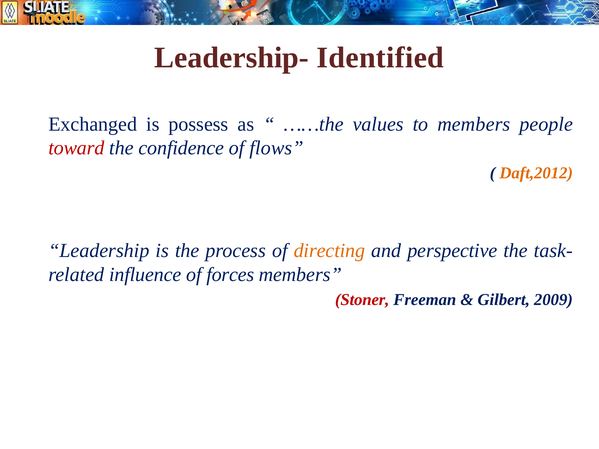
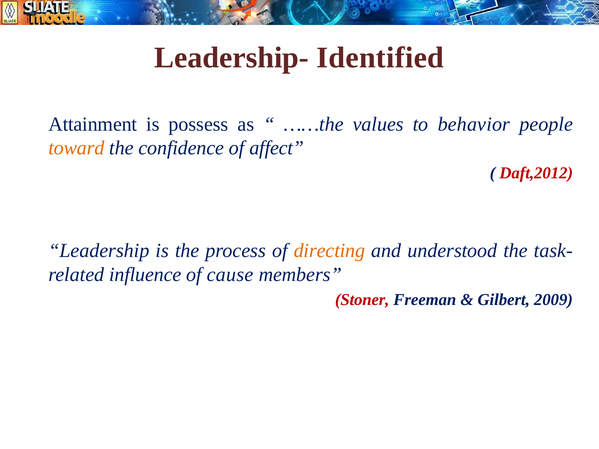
Exchanged: Exchanged -> Attainment
to members: members -> behavior
toward colour: red -> orange
flows: flows -> affect
Daft,2012 colour: orange -> red
perspective: perspective -> understood
forces: forces -> cause
